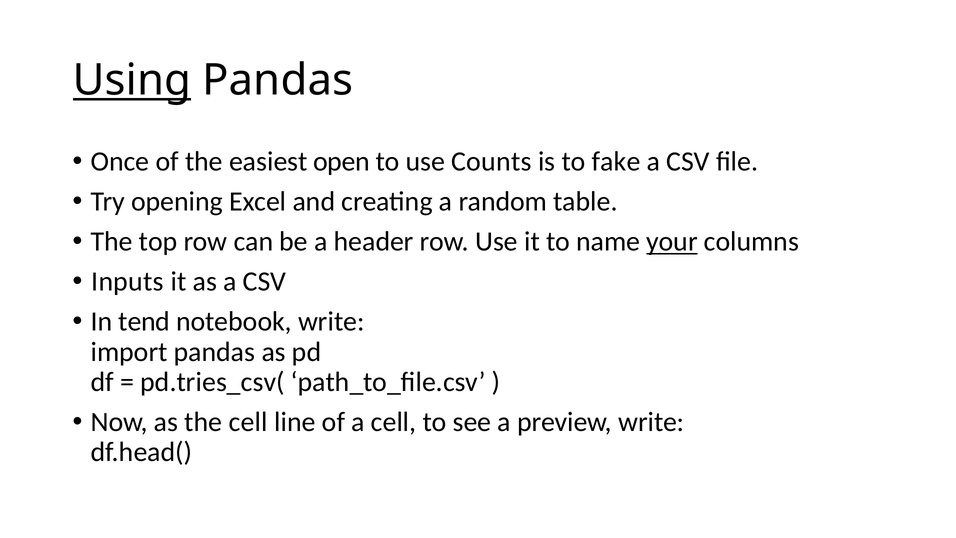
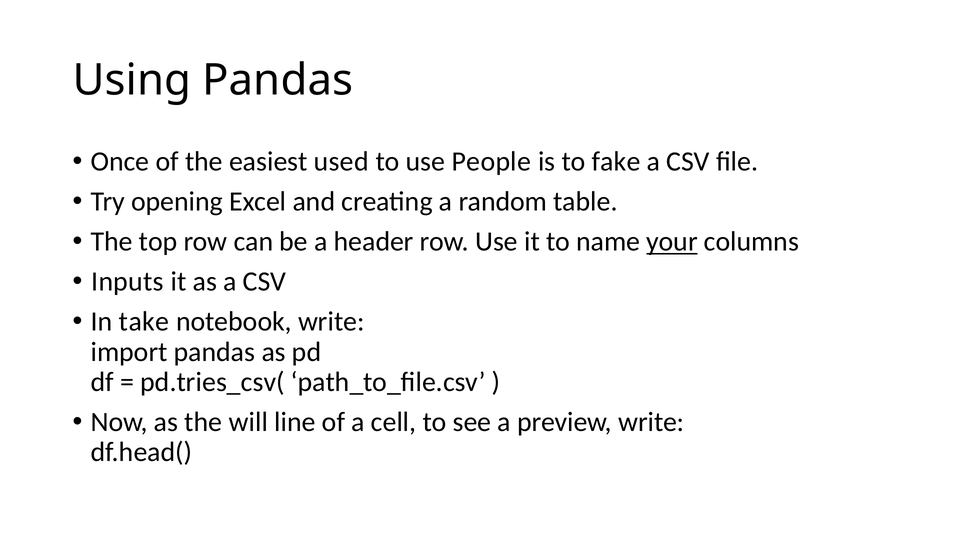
Using underline: present -> none
open: open -> used
Counts: Counts -> People
tend: tend -> take
the cell: cell -> will
